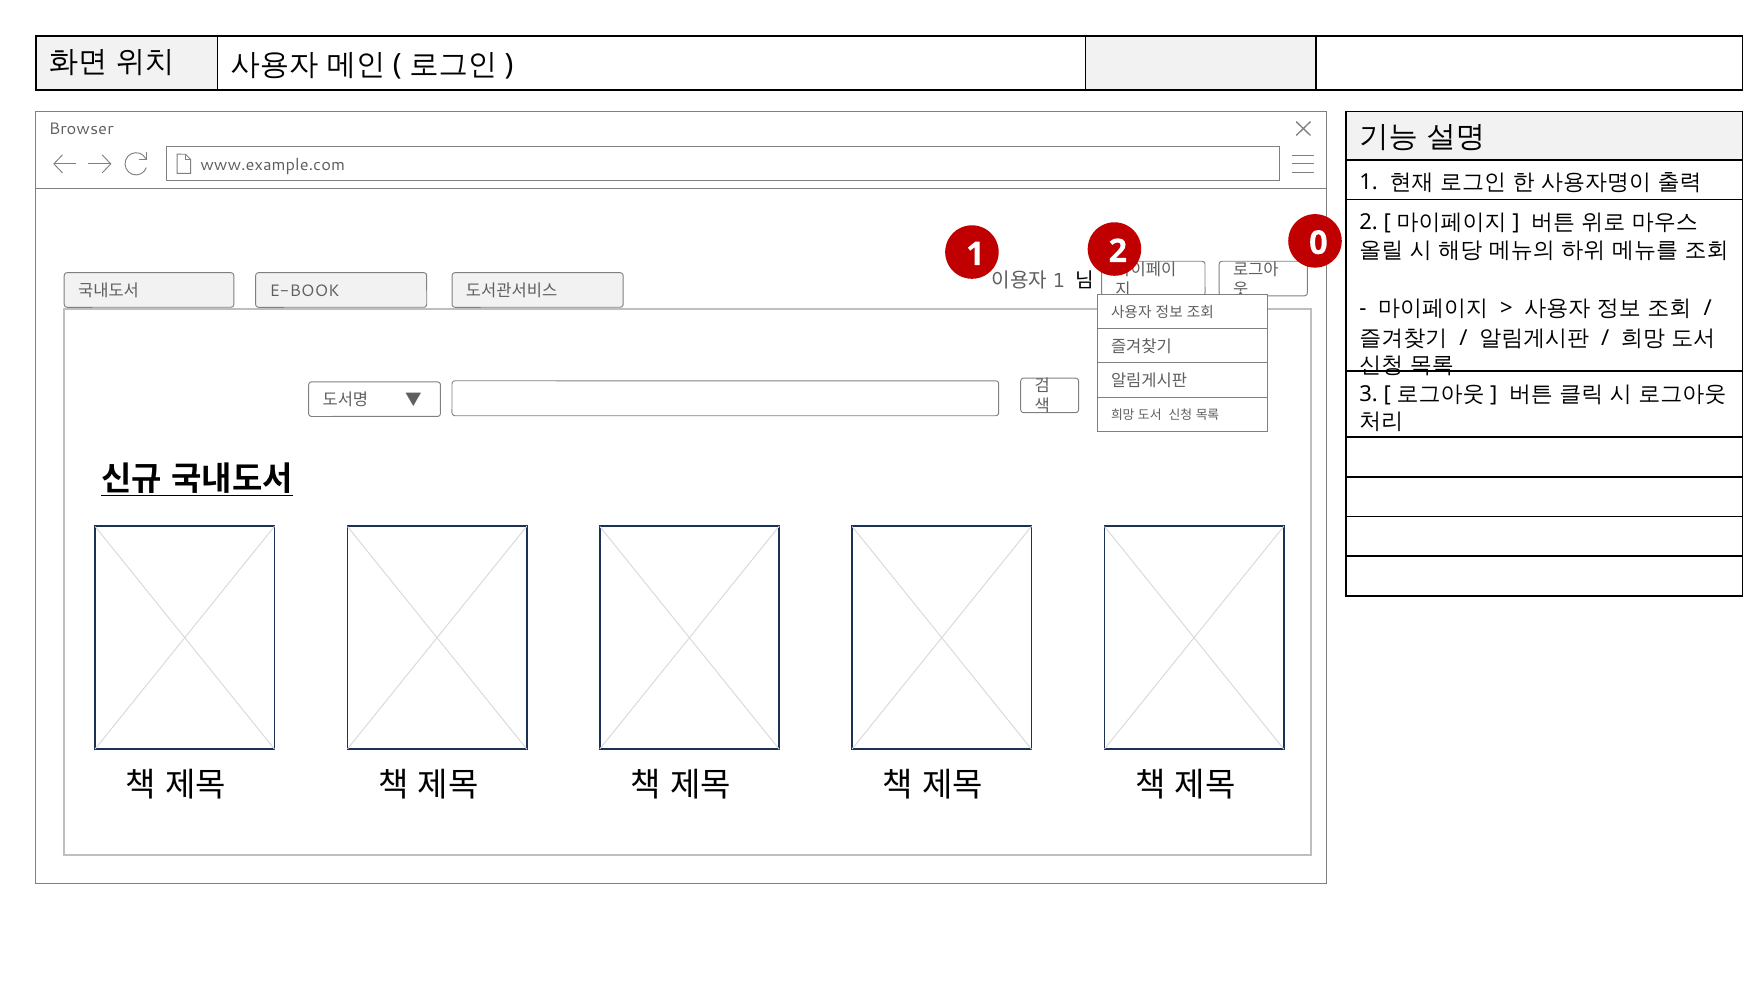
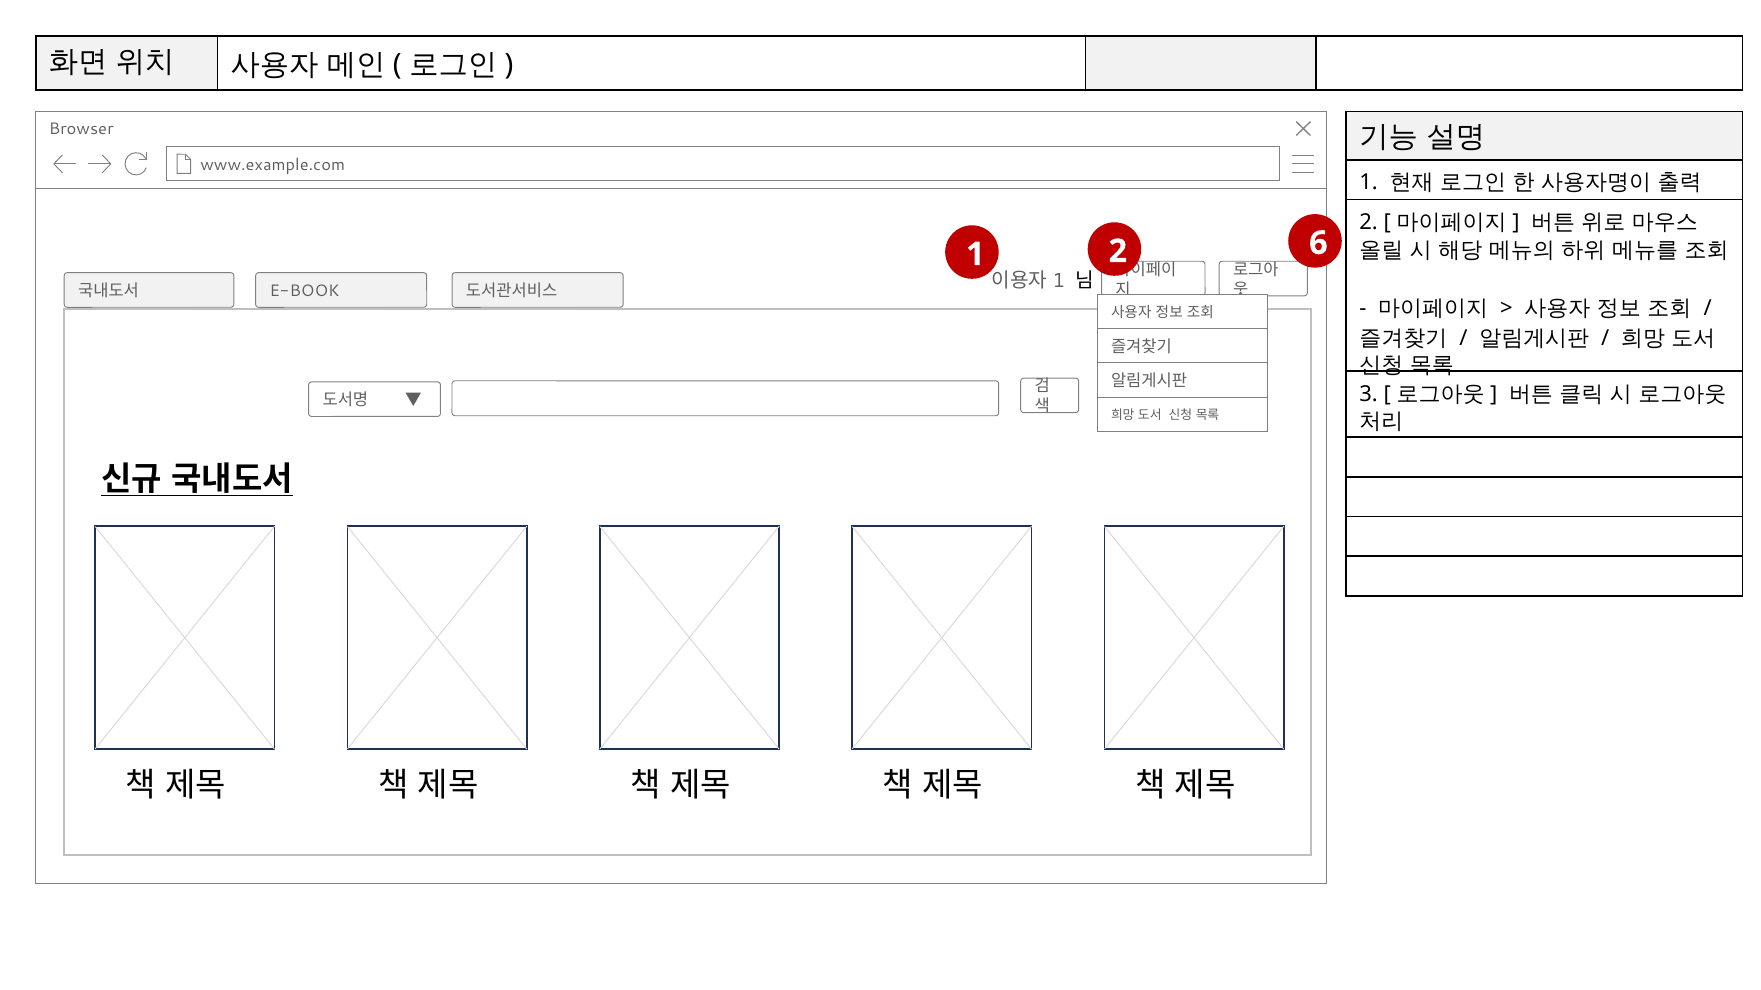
0: 0 -> 6
